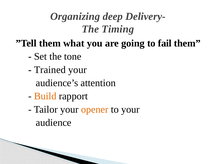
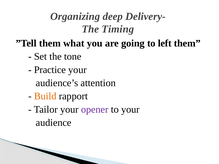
fail: fail -> left
Trained: Trained -> Practice
opener colour: orange -> purple
